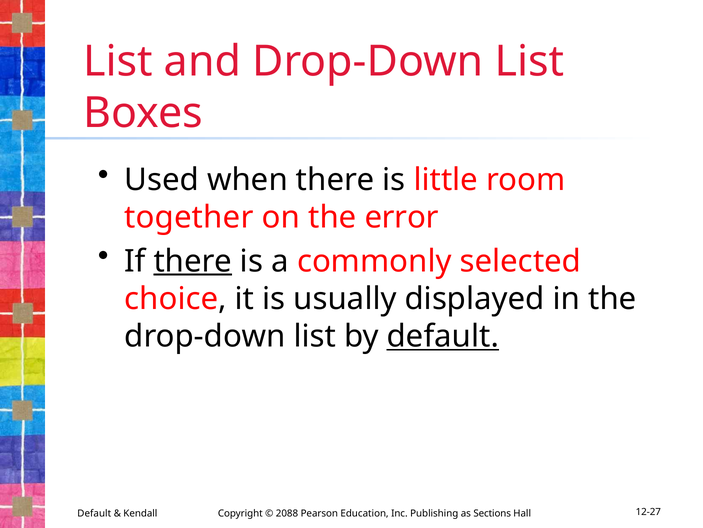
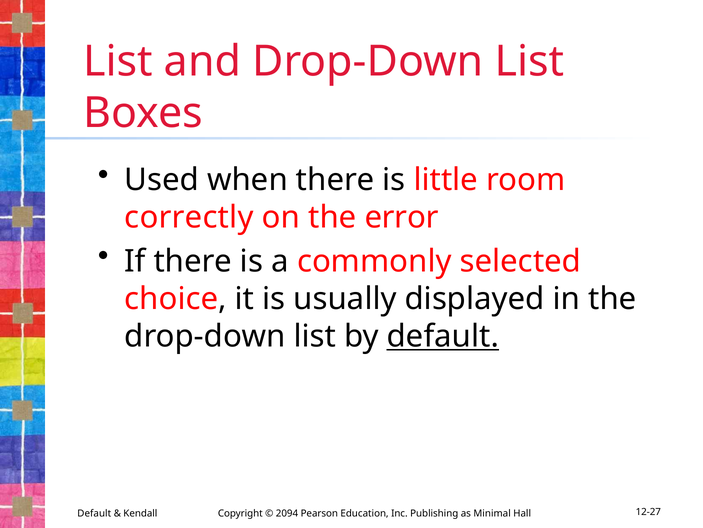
together: together -> correctly
there at (193, 261) underline: present -> none
2088: 2088 -> 2094
Sections: Sections -> Minimal
